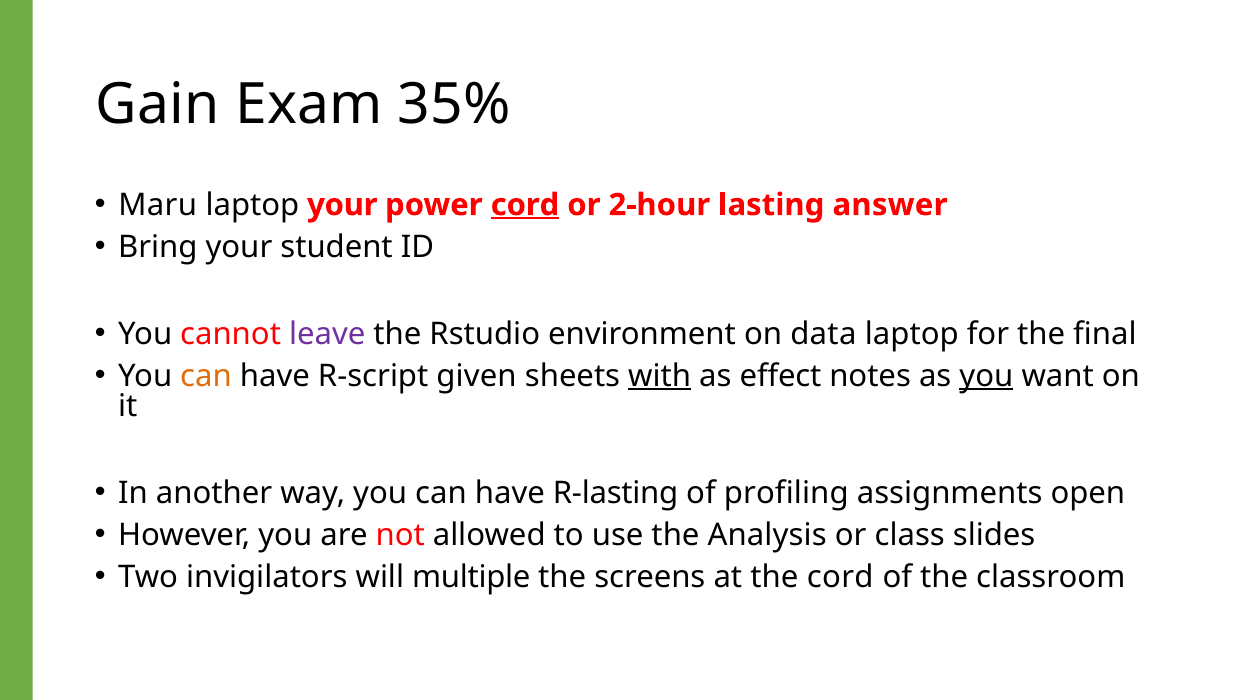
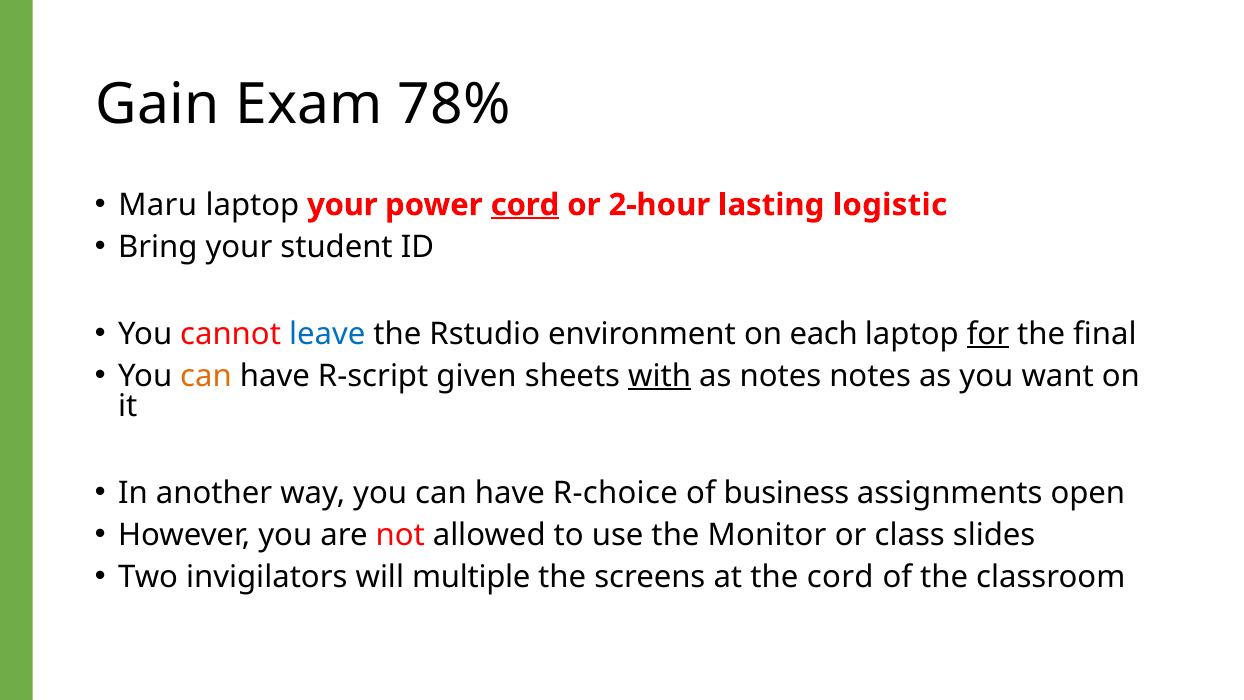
35%: 35% -> 78%
answer: answer -> logistic
leave colour: purple -> blue
data: data -> each
for underline: none -> present
as effect: effect -> notes
you at (986, 376) underline: present -> none
R-lasting: R-lasting -> R-choice
profiling: profiling -> business
Analysis: Analysis -> Monitor
